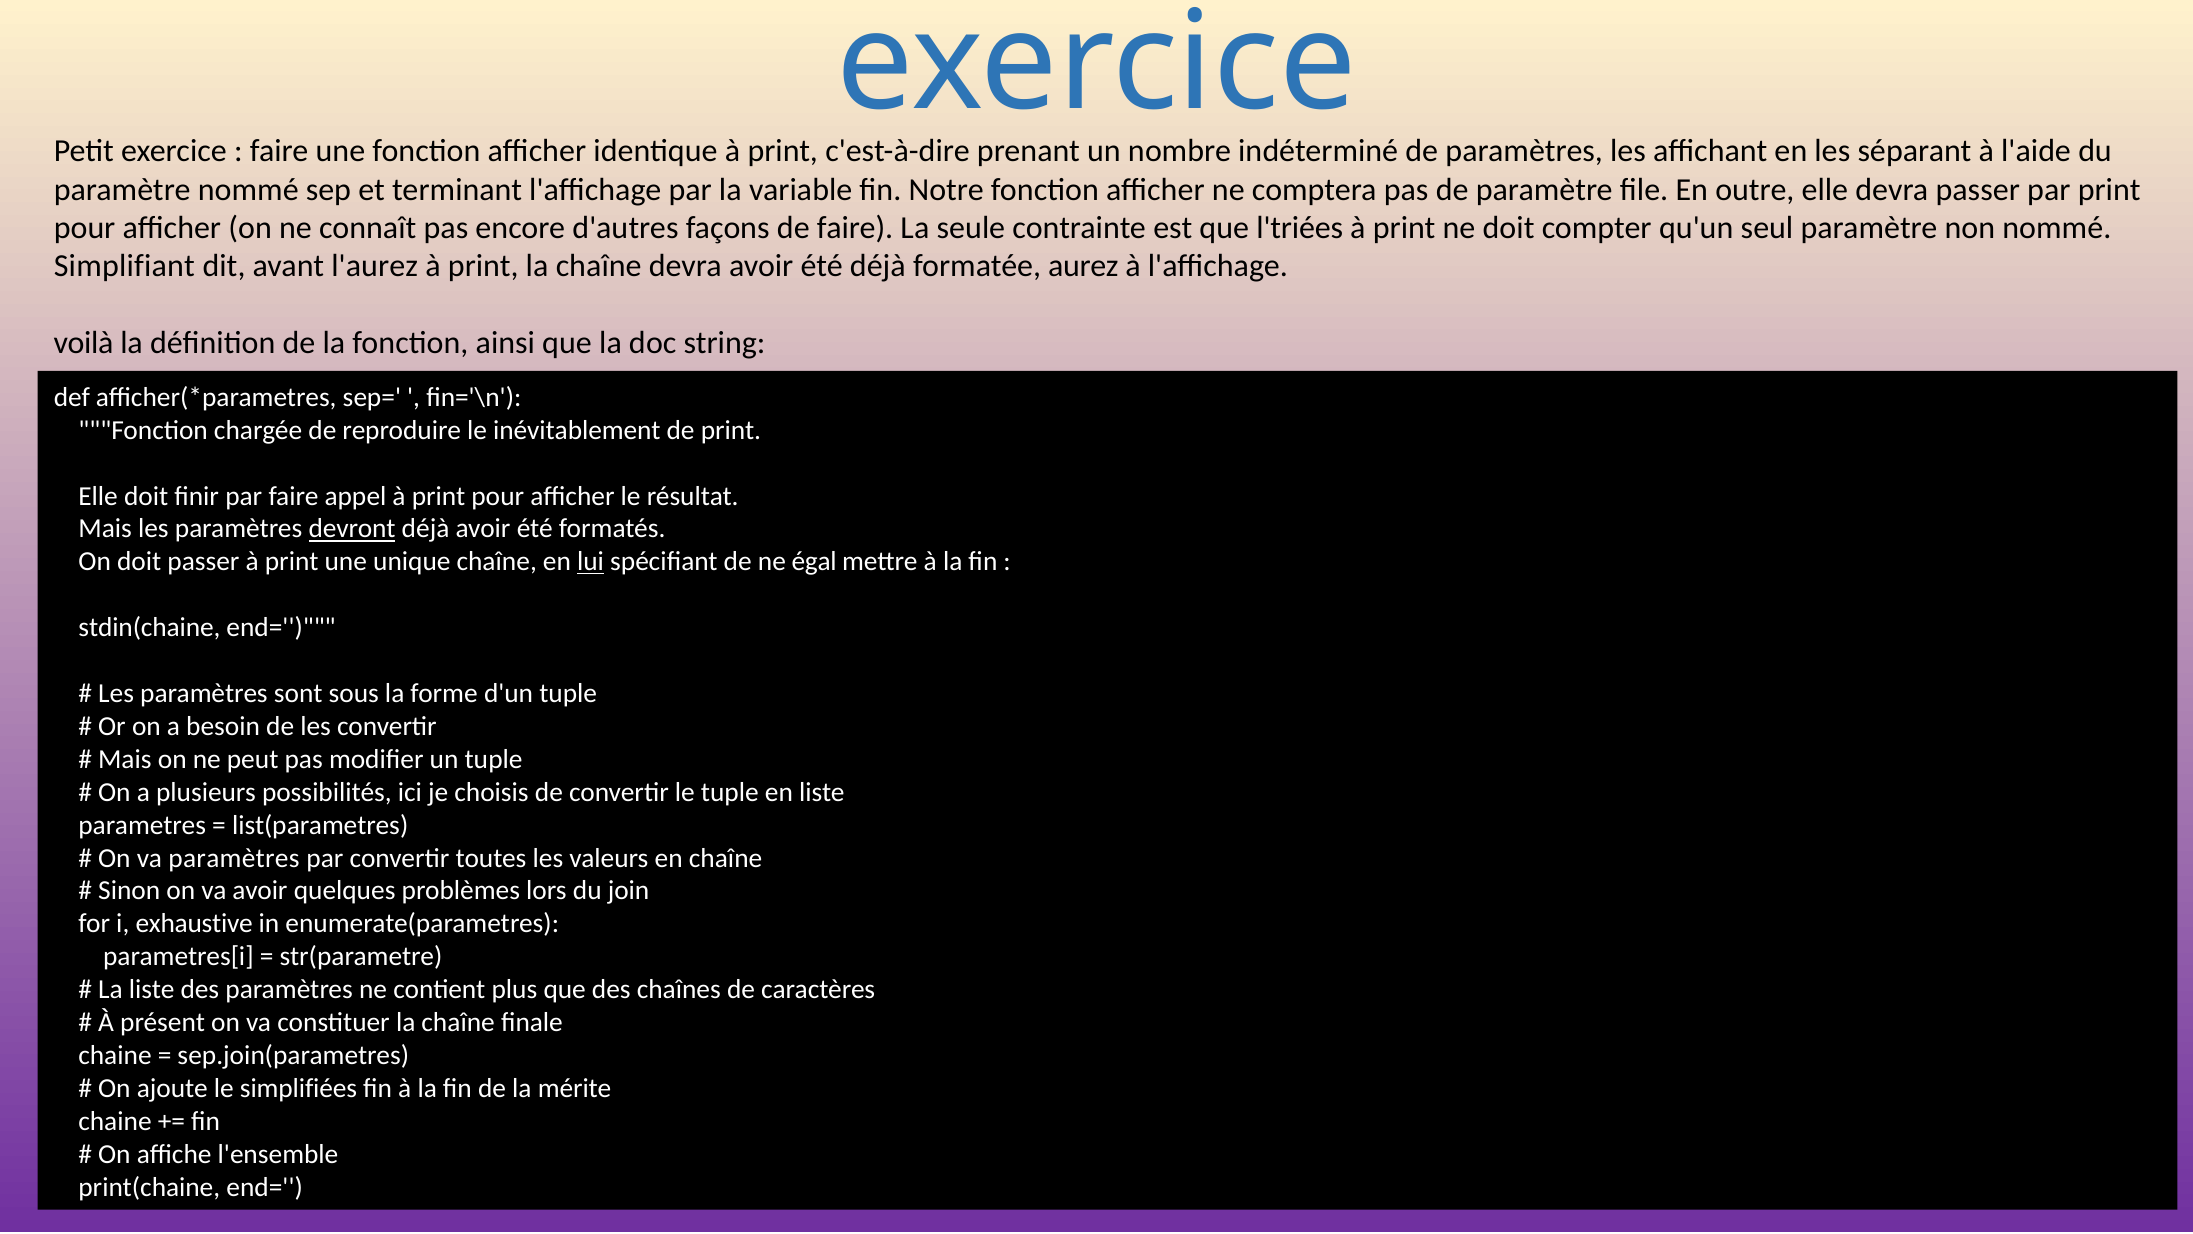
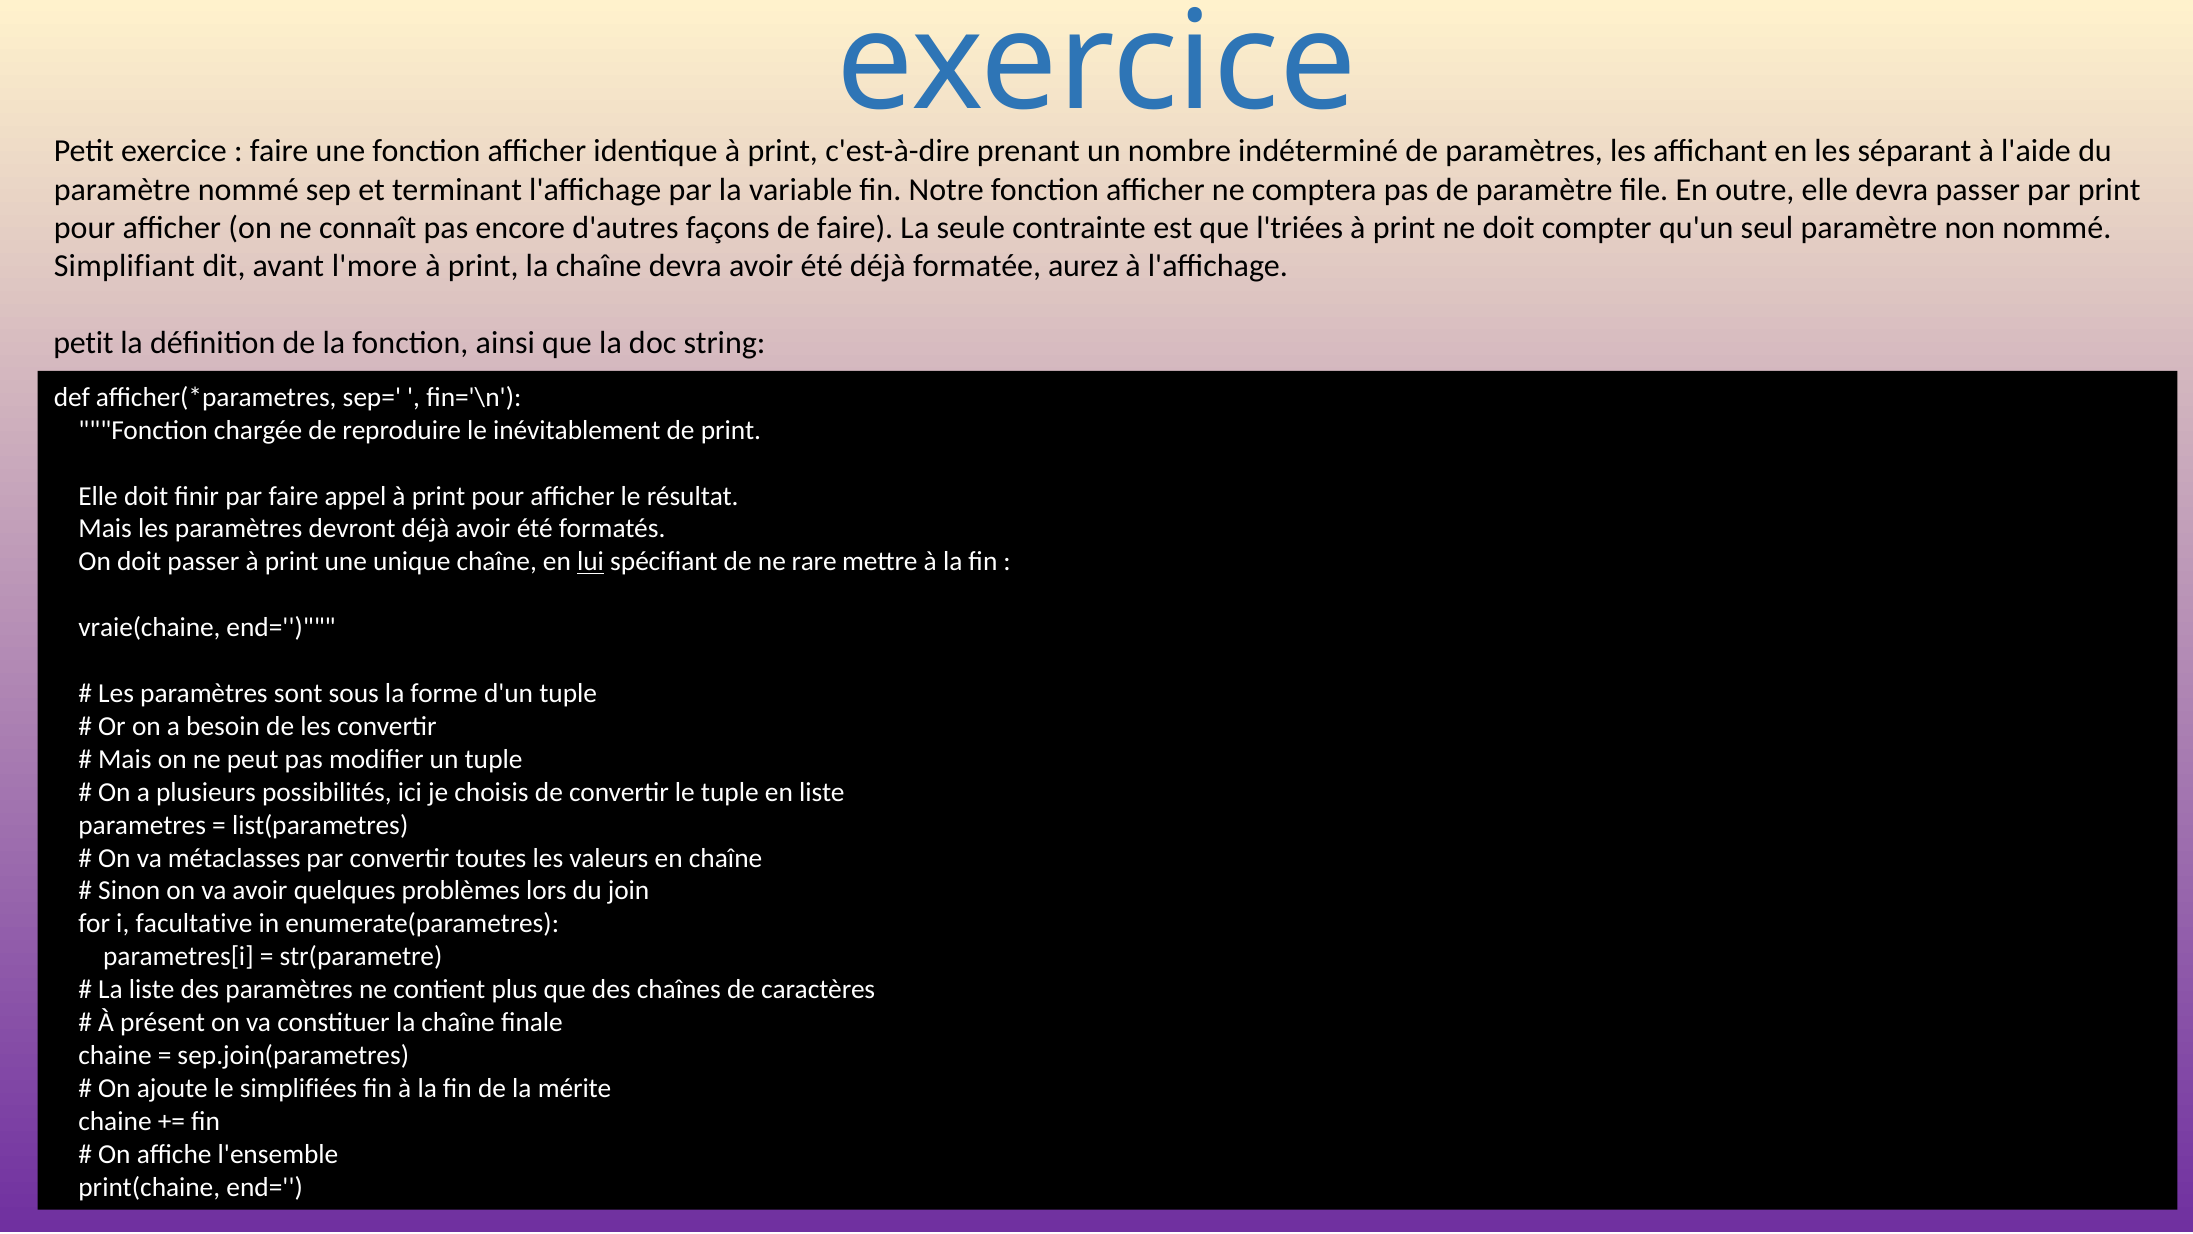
l'aurez: l'aurez -> l'more
voilà at (83, 343): voilà -> petit
devront underline: present -> none
égal: égal -> rare
stdin(chaine: stdin(chaine -> vraie(chaine
va paramètres: paramètres -> métaclasses
exhaustive: exhaustive -> facultative
